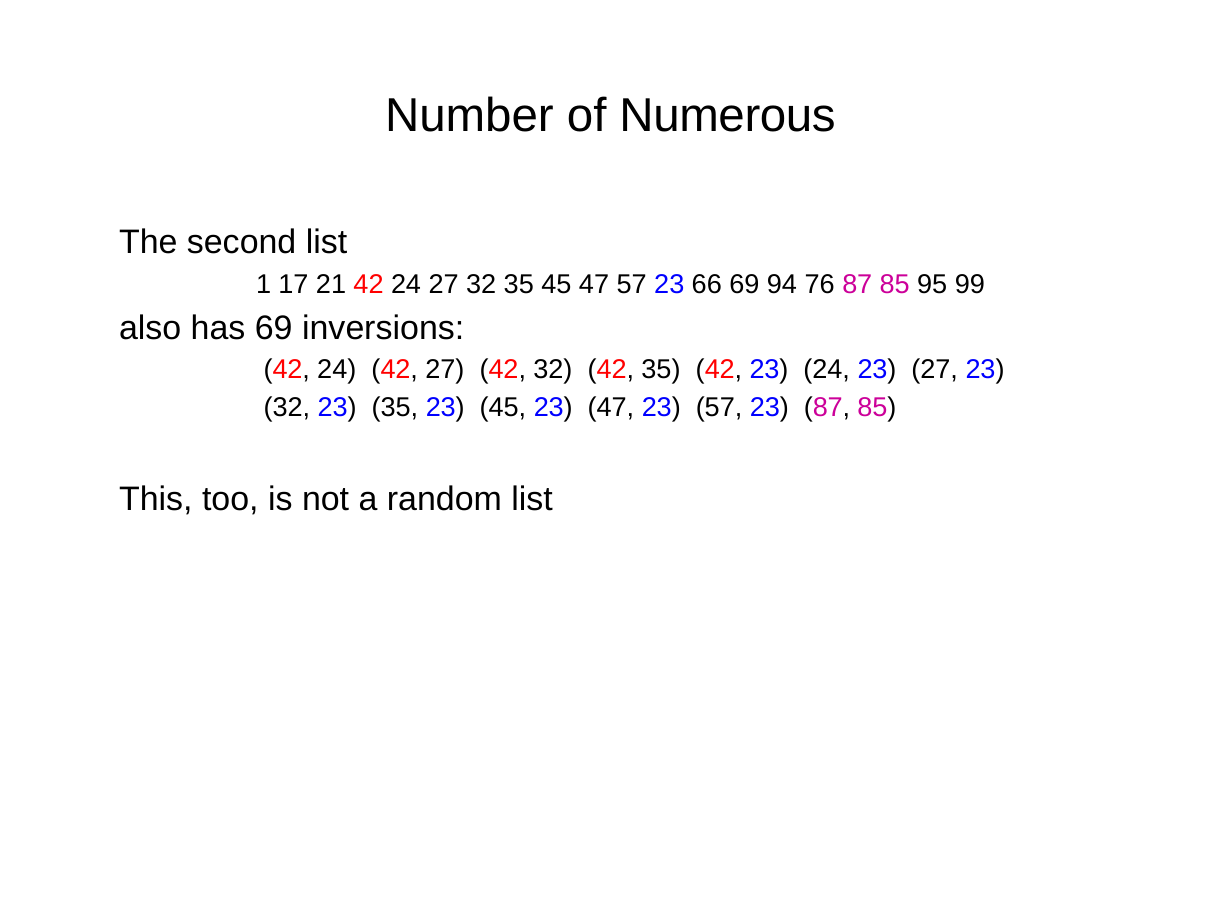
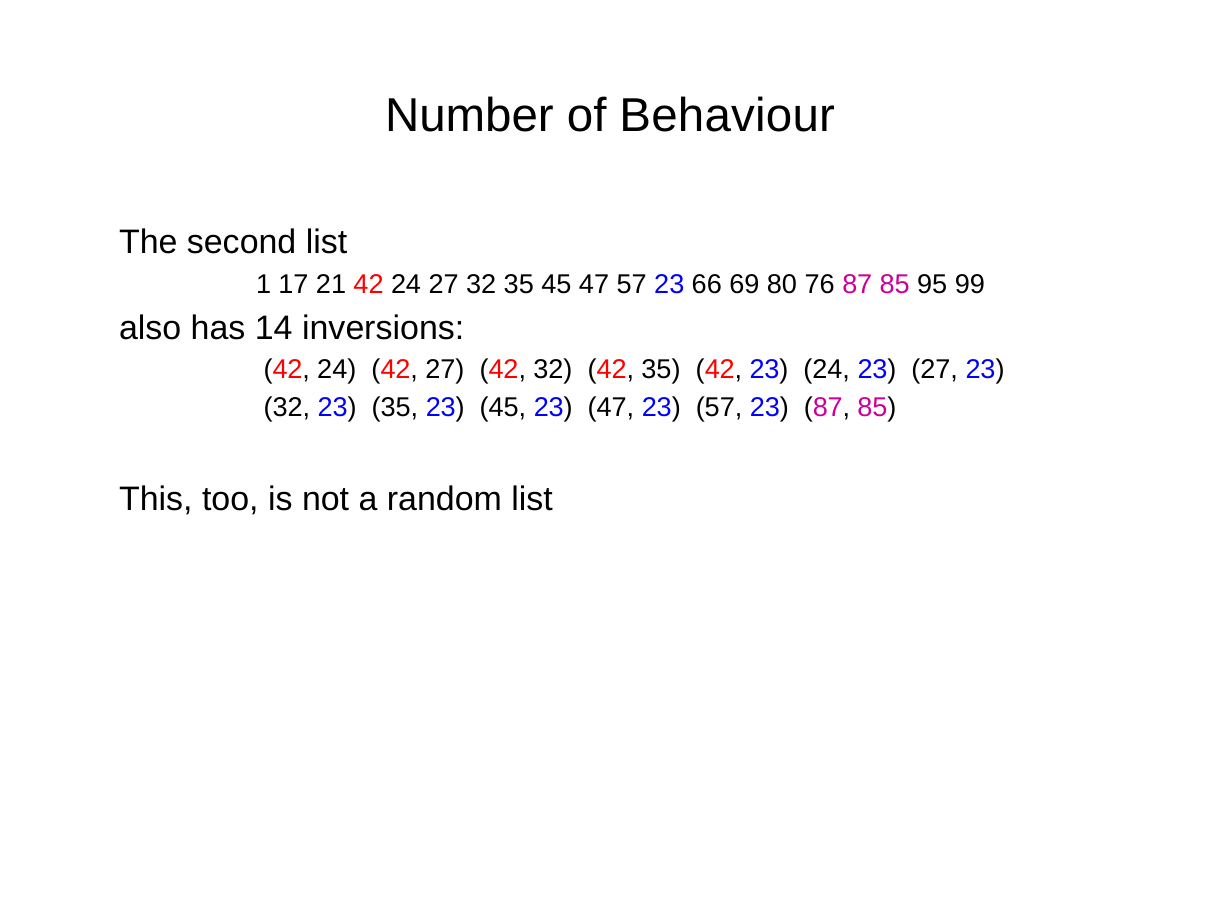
Numerous: Numerous -> Behaviour
94: 94 -> 80
has 69: 69 -> 14
